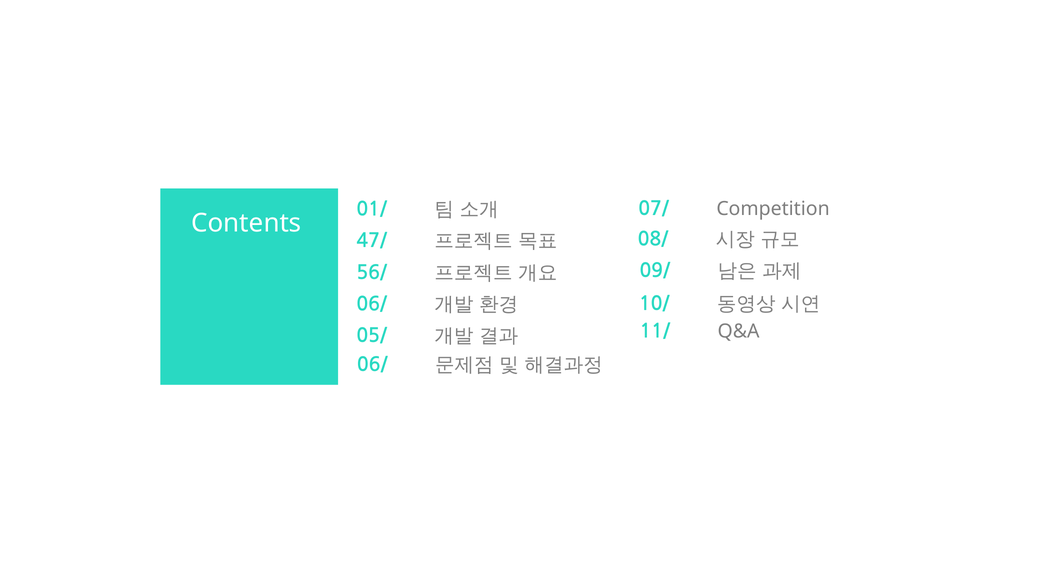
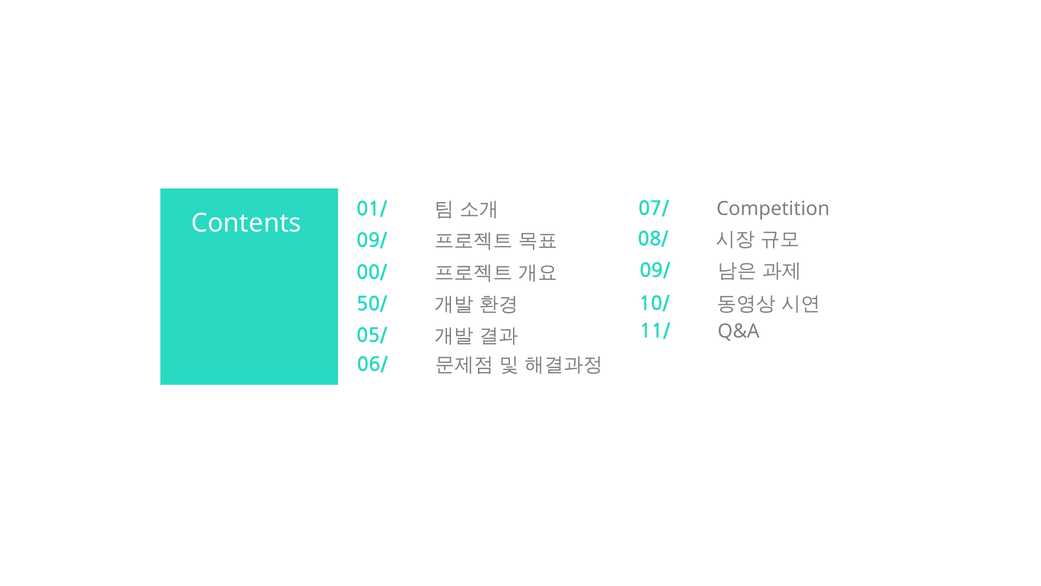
47/ at (372, 241): 47/ -> 09/
56/: 56/ -> 00/
06/ at (372, 304): 06/ -> 50/
